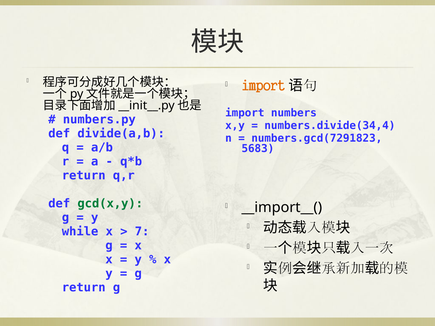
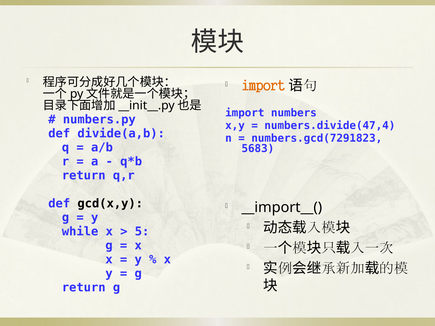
numbers.divide(34,4: numbers.divide(34,4 -> numbers.divide(47,4
gcd(x,y colour: green -> black
7: 7 -> 5
